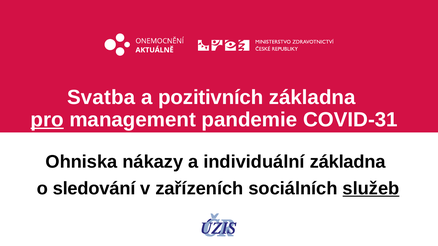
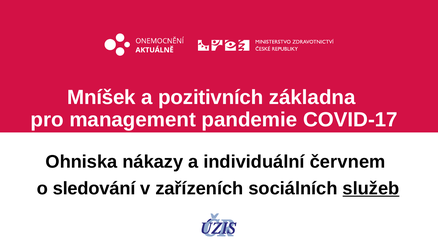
Svatba: Svatba -> Mníšek
pro underline: present -> none
COVID-31: COVID-31 -> COVID-17
individuální základna: základna -> červnem
